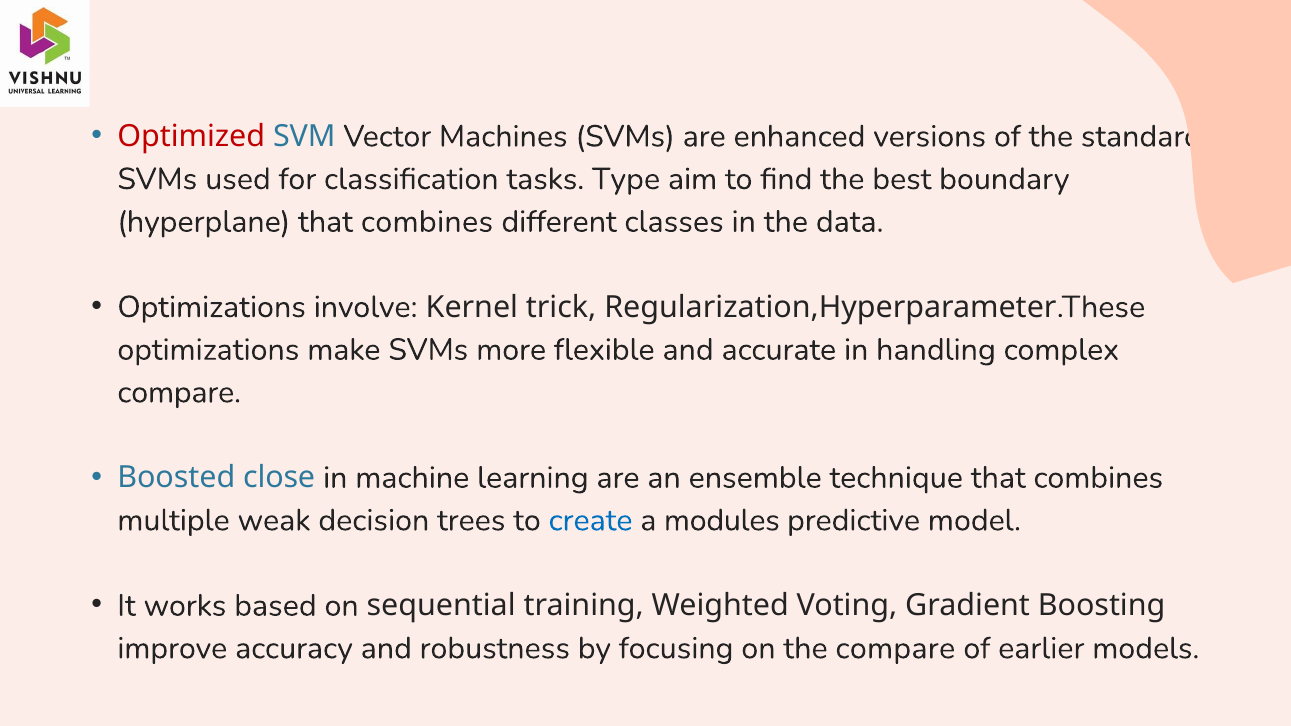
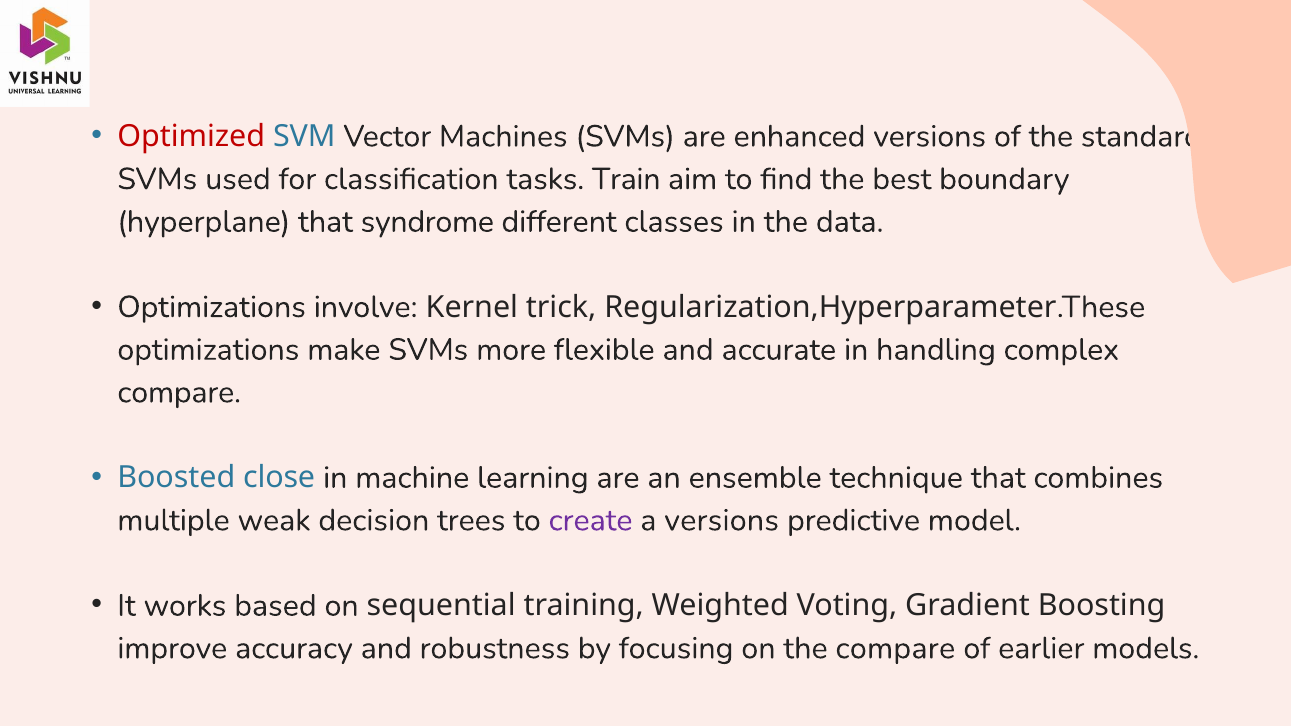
Type: Type -> Train
hyperplane that combines: combines -> syndrome
create colour: blue -> purple
a modules: modules -> versions
